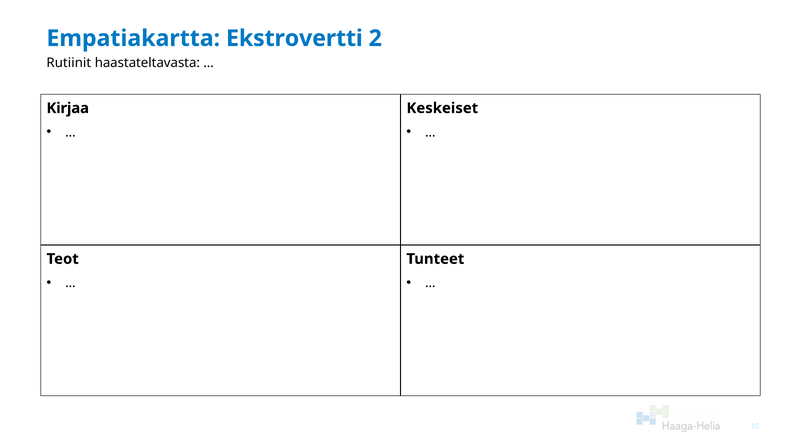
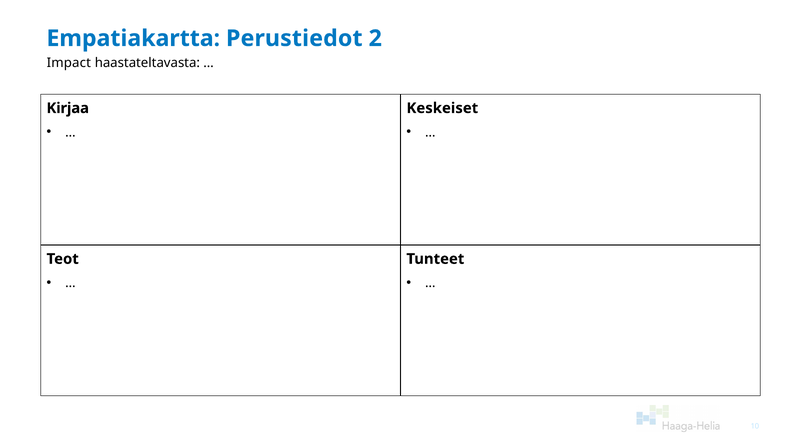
Ekstrovertti: Ekstrovertti -> Perustiedot
Rutiinit: Rutiinit -> Impact
